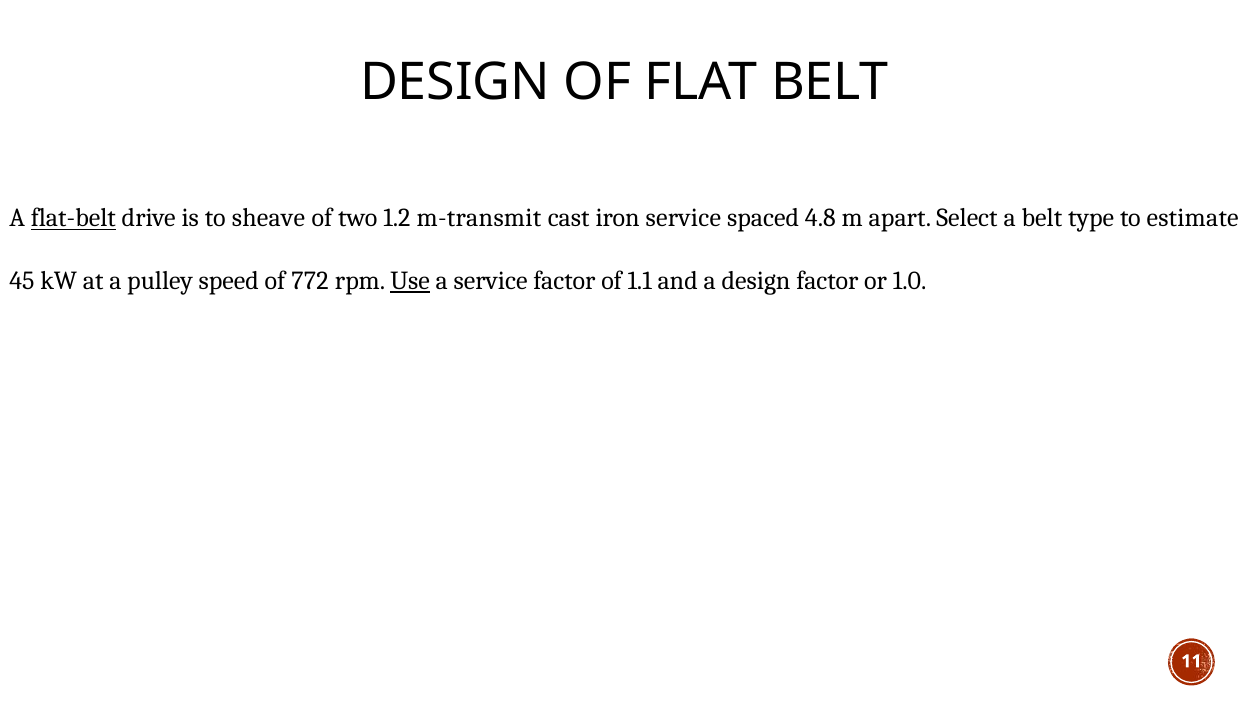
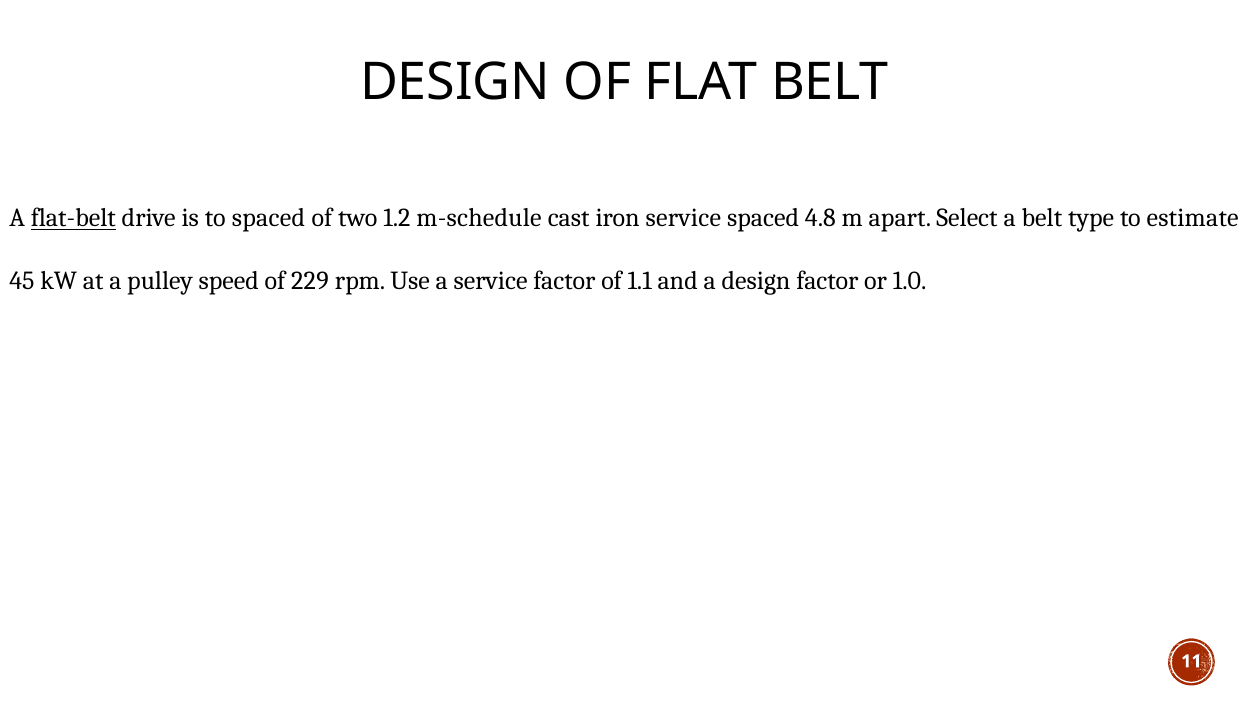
to sheave: sheave -> spaced
m-transmit: m-transmit -> m-schedule
772: 772 -> 229
Use underline: present -> none
